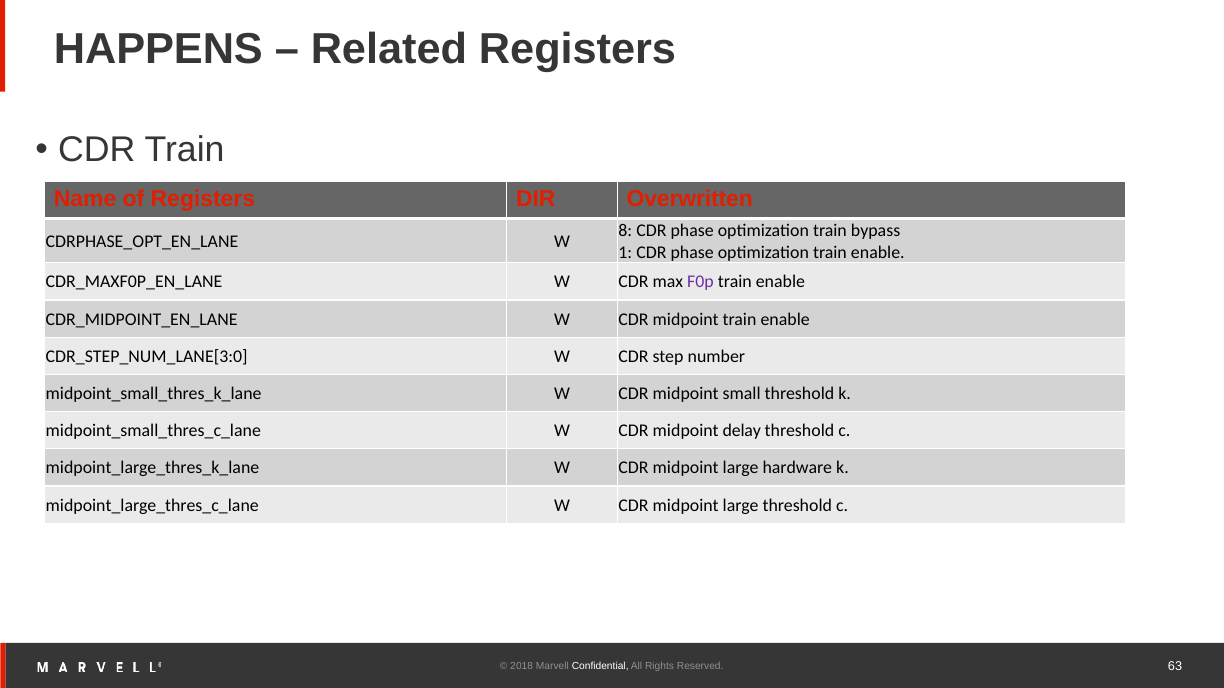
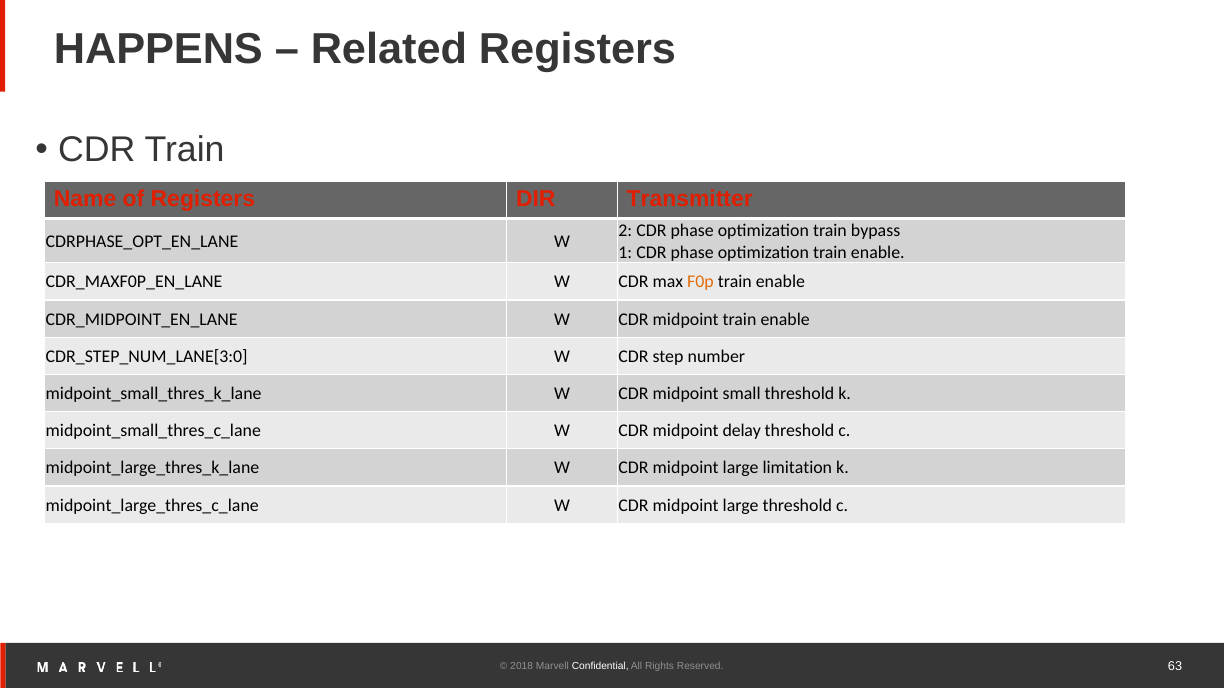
Overwritten: Overwritten -> Transmitter
8: 8 -> 2
F0p colour: purple -> orange
hardware: hardware -> limitation
